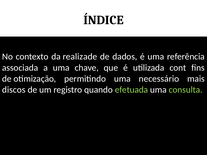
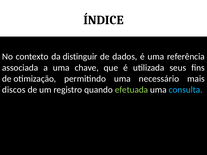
realizade: realizade -> distinguir
cont: cont -> seus
consulta colour: light green -> light blue
